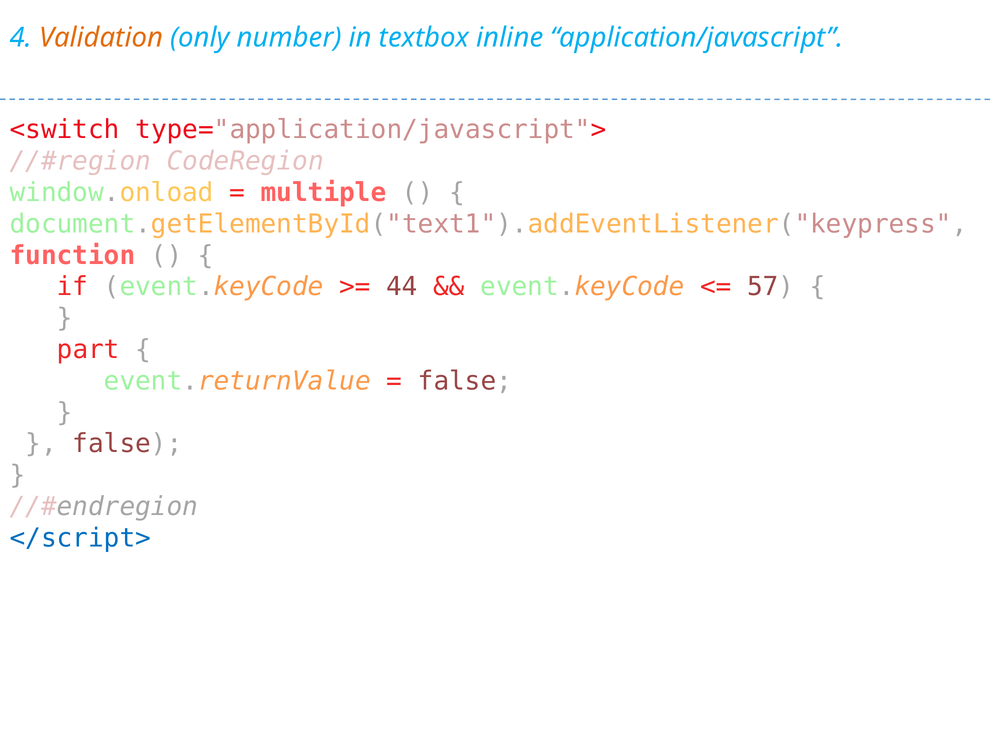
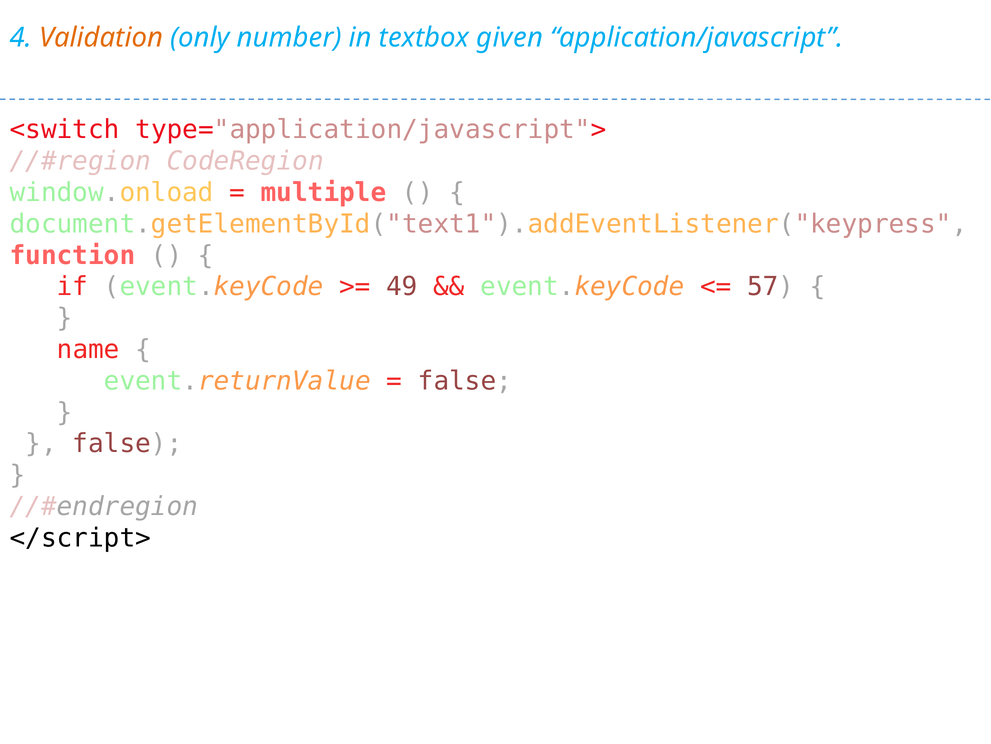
inline: inline -> given
44: 44 -> 49
part: part -> name
</script> colour: blue -> black
